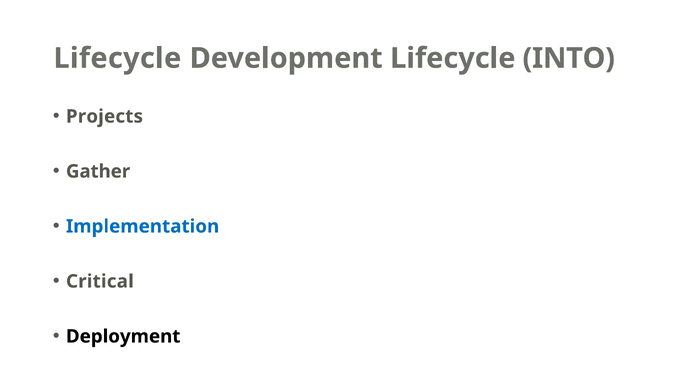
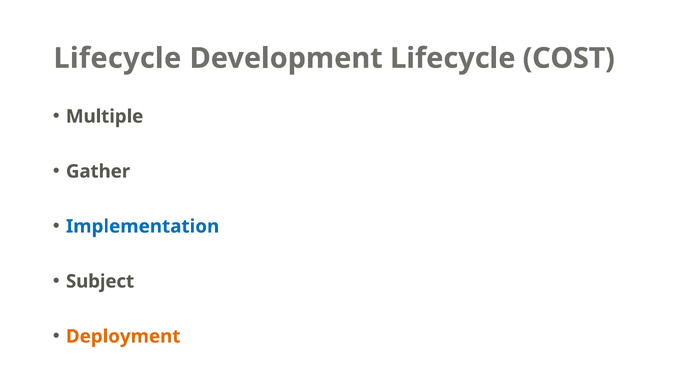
INTO: INTO -> COST
Projects: Projects -> Multiple
Critical: Critical -> Subject
Deployment colour: black -> orange
